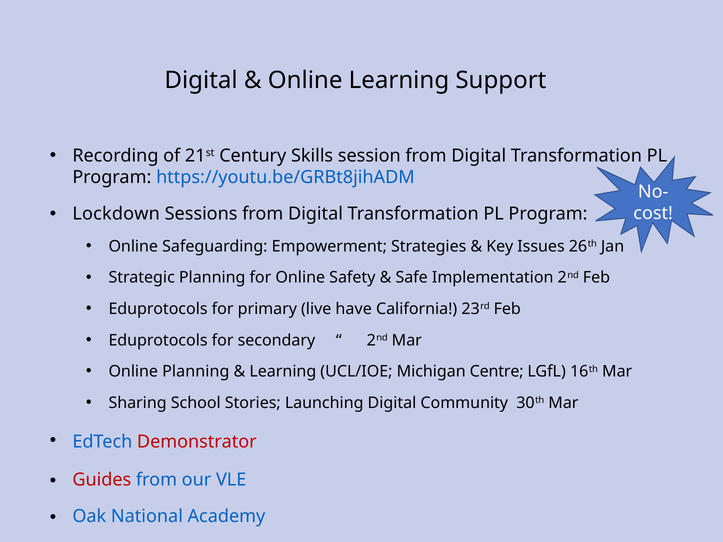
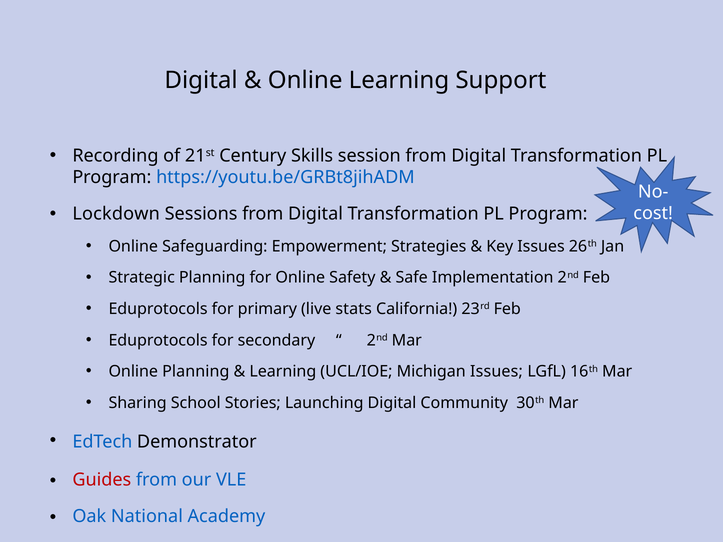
have: have -> stats
Michigan Centre: Centre -> Issues
Demonstrator colour: red -> black
